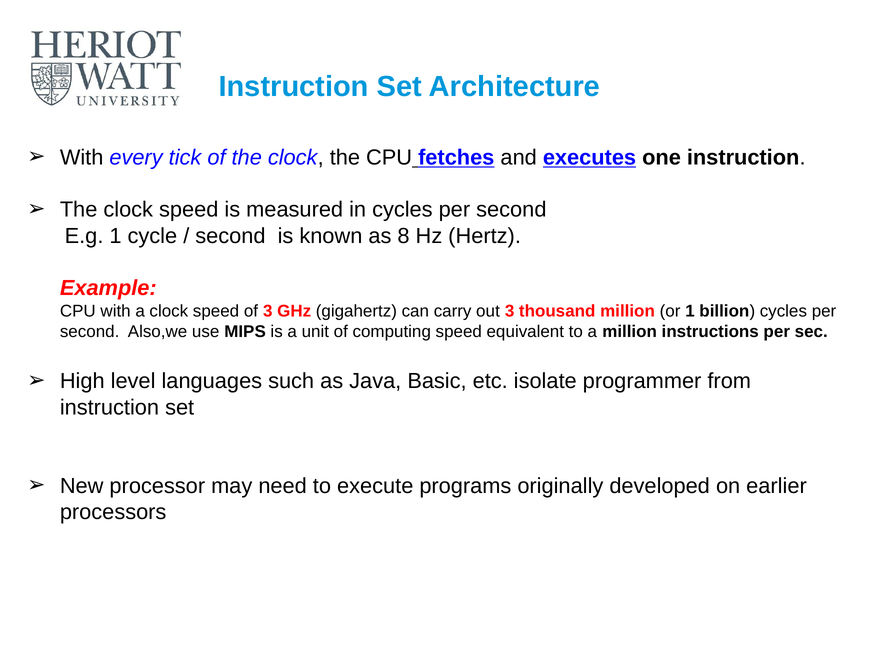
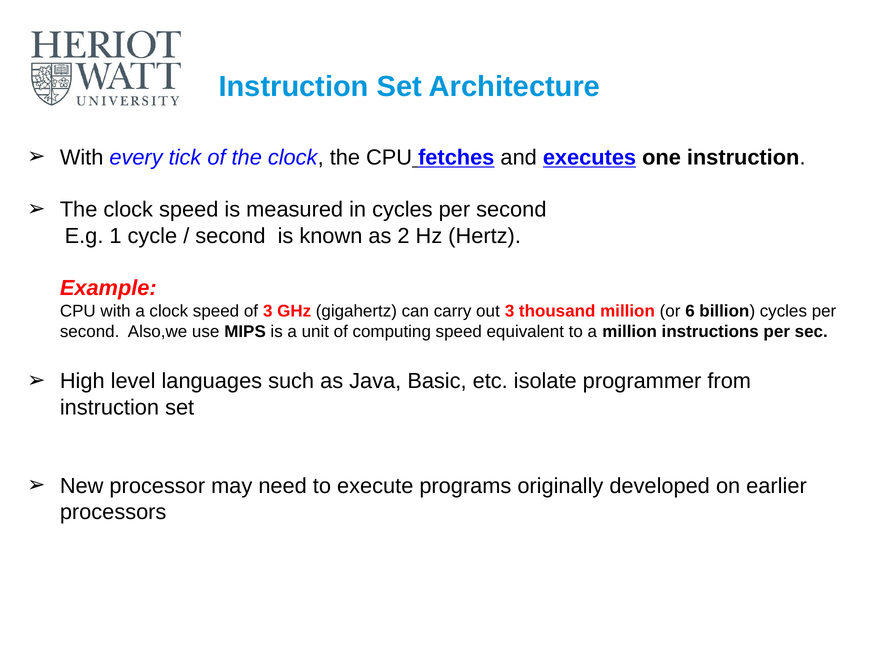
8: 8 -> 2
or 1: 1 -> 6
